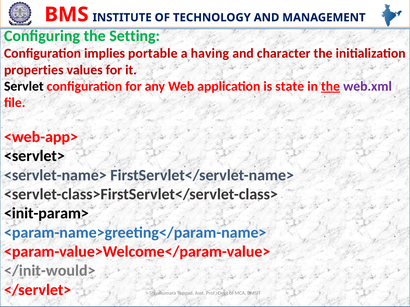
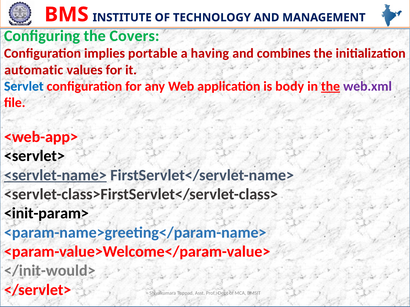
Setting: Setting -> Covers
character: character -> combines
properties: properties -> automatic
Servlet colour: black -> blue
state: state -> body
<servlet-name> underline: none -> present
